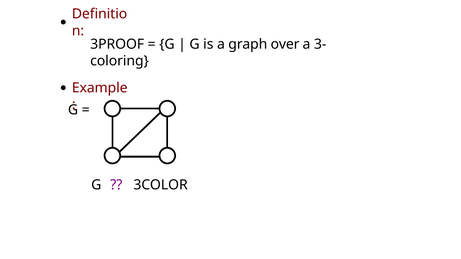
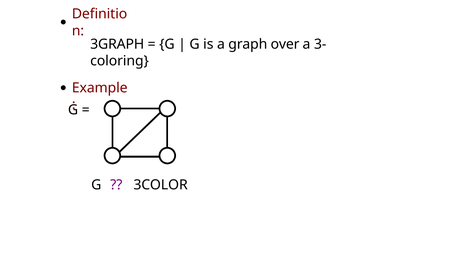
3PROOF: 3PROOF -> 3GRAPH
